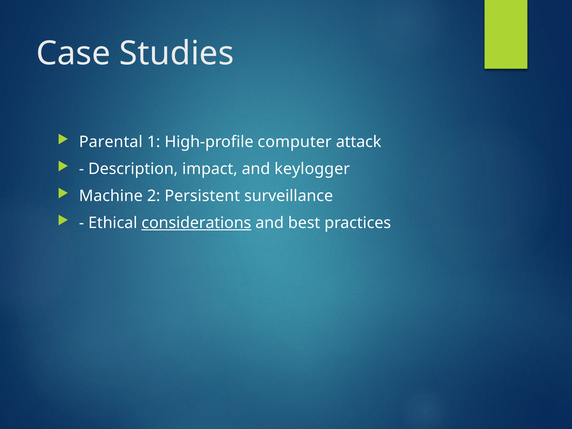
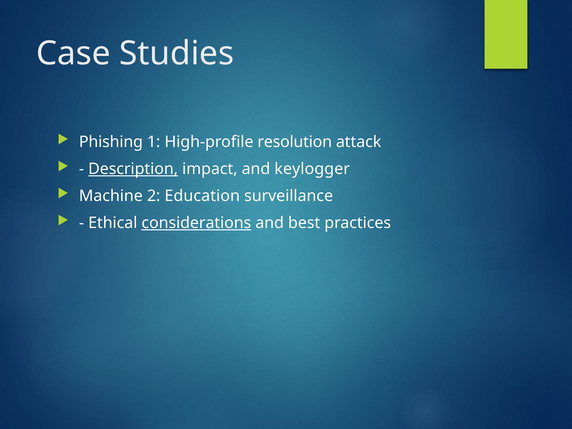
Parental: Parental -> Phishing
computer: computer -> resolution
Description underline: none -> present
Persistent: Persistent -> Education
